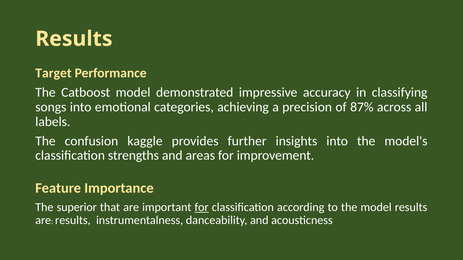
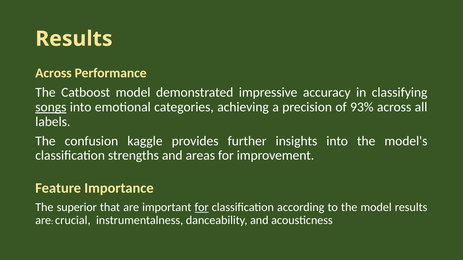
Target at (53, 73): Target -> Across
songs underline: none -> present
87%: 87% -> 93%
results at (73, 220): results -> crucial
